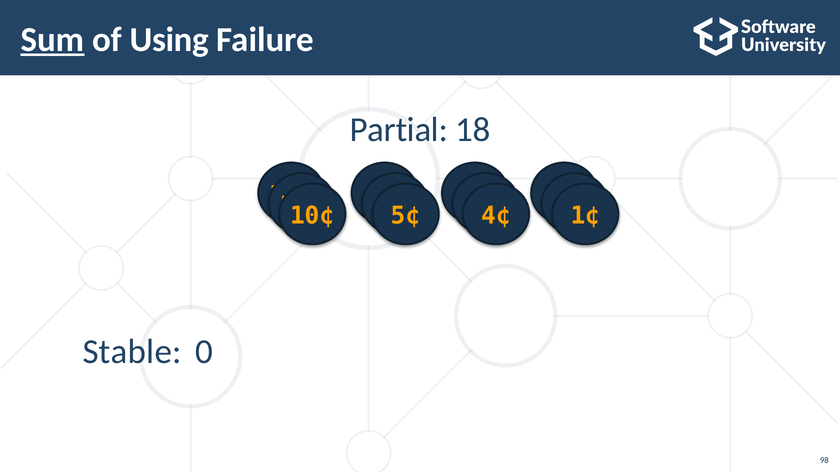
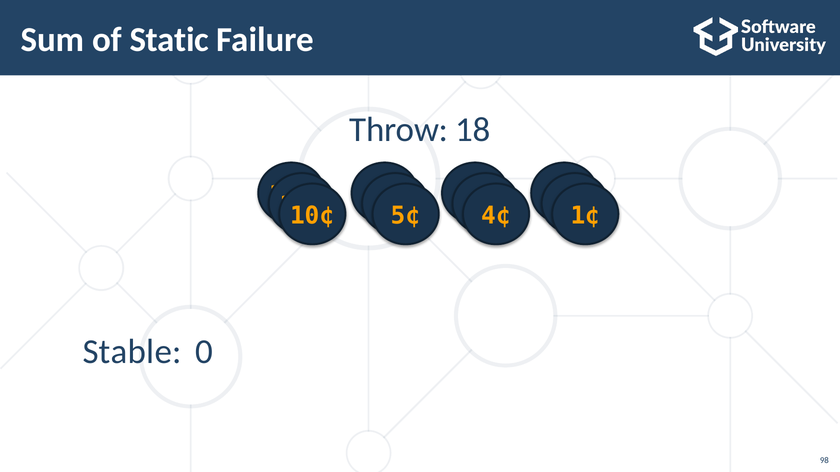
Sum underline: present -> none
Using: Using -> Static
Partial: Partial -> Throw
